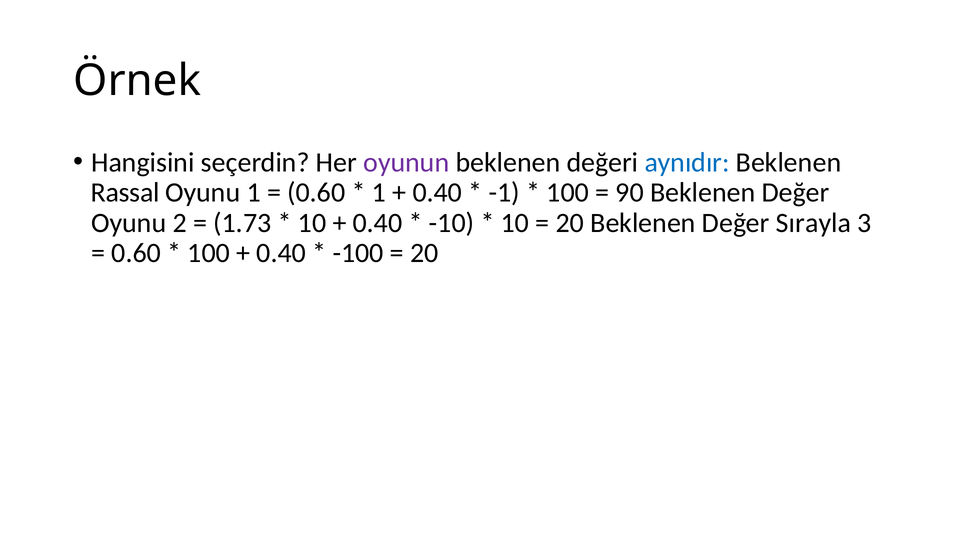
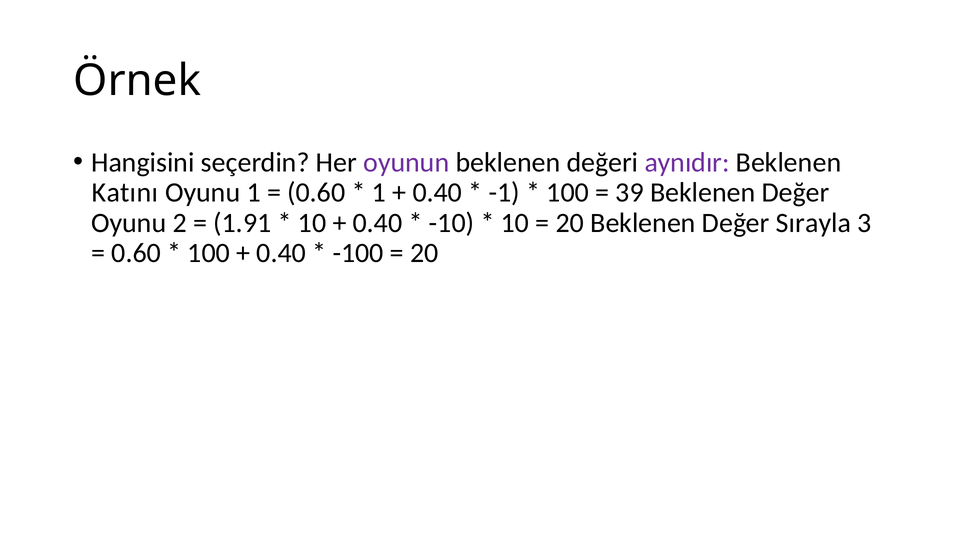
aynıdır colour: blue -> purple
Rassal: Rassal -> Katını
90: 90 -> 39
1.73: 1.73 -> 1.91
